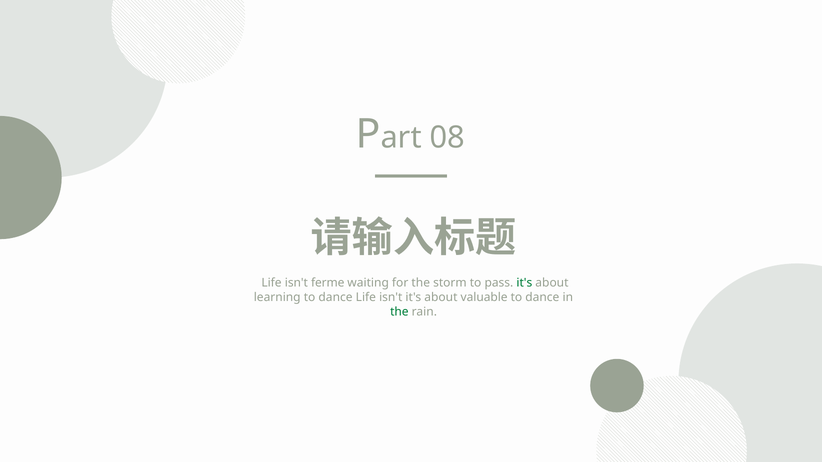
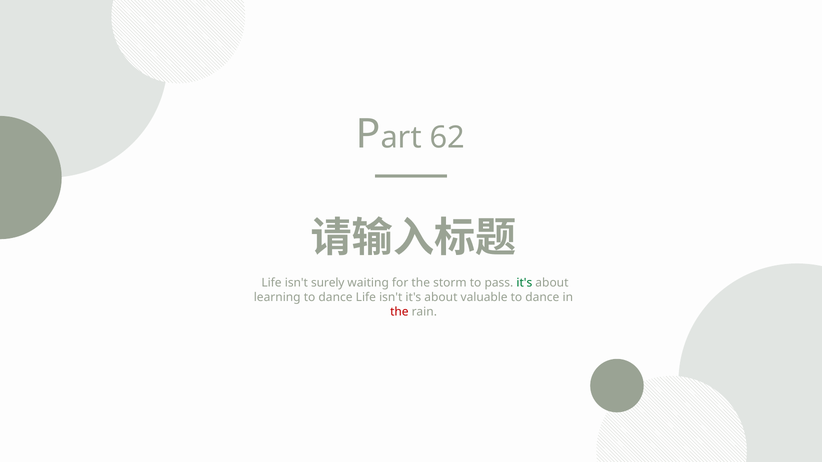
08: 08 -> 62
ferme: ferme -> surely
the at (399, 312) colour: green -> red
